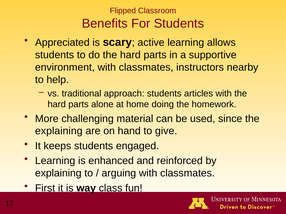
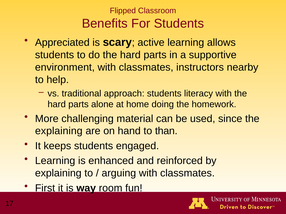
articles: articles -> literacy
give: give -> than
class: class -> room
